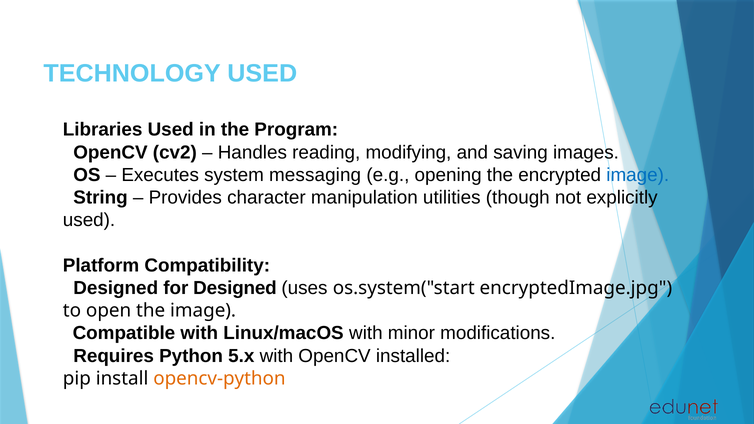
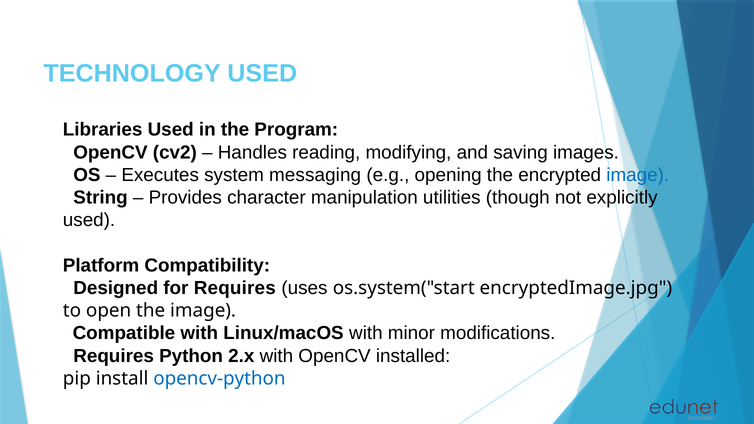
for Designed: Designed -> Requires
5.x: 5.x -> 2.x
opencv-python colour: orange -> blue
